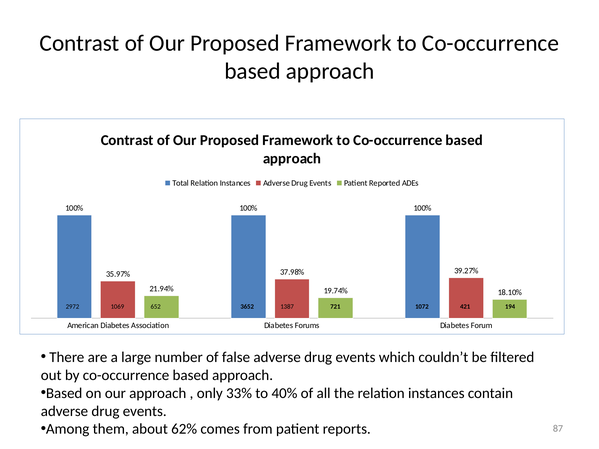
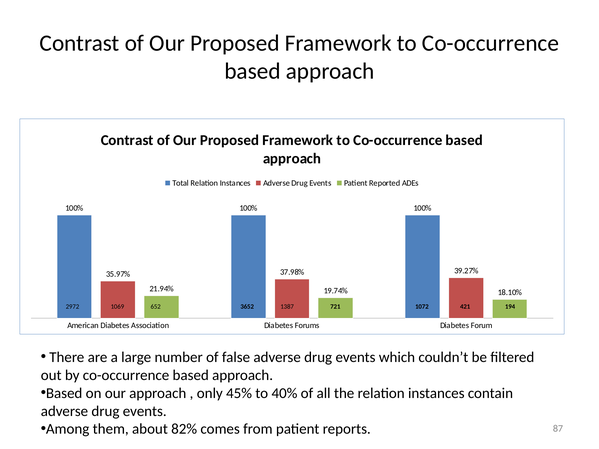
33%: 33% -> 45%
62%: 62% -> 82%
